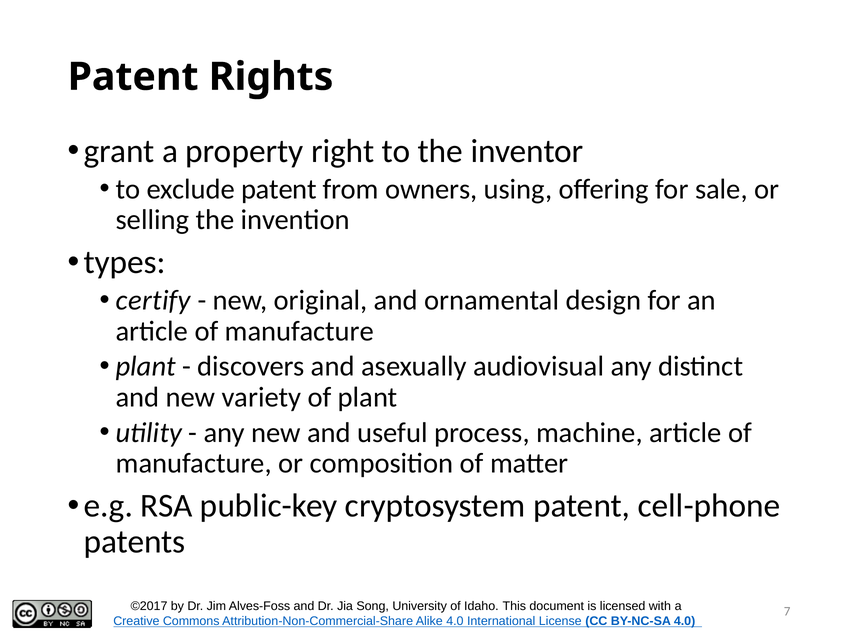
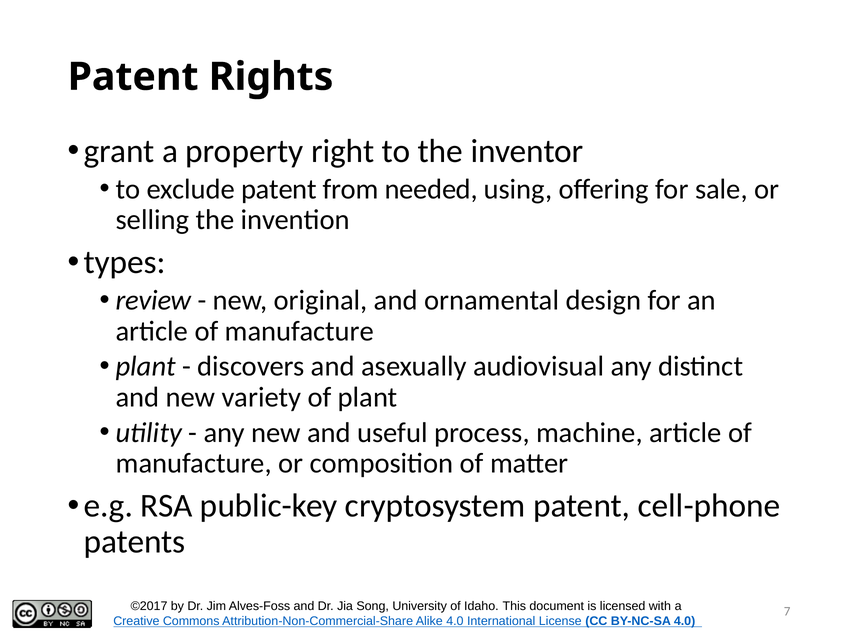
owners: owners -> needed
certify: certify -> review
